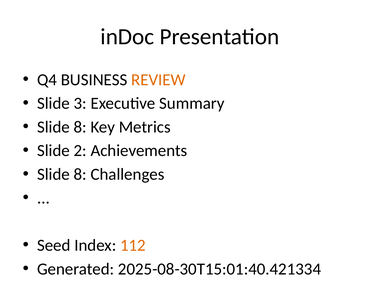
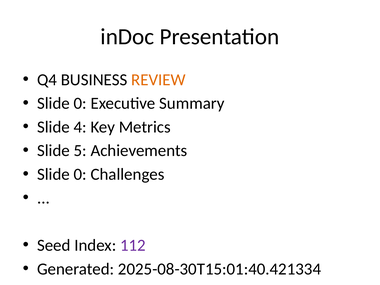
3 at (80, 103): 3 -> 0
8 at (80, 127): 8 -> 4
2: 2 -> 5
8 at (80, 174): 8 -> 0
112 colour: orange -> purple
